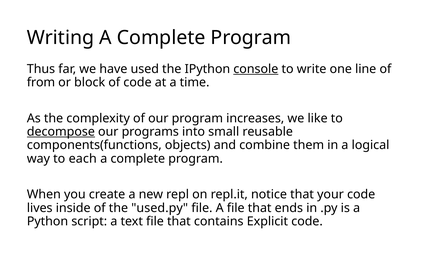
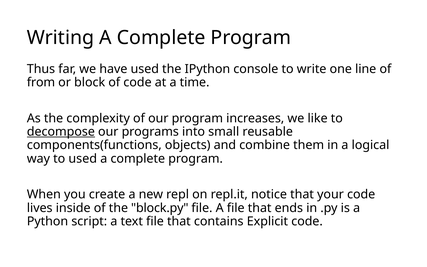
console underline: present -> none
to each: each -> used
used.py: used.py -> block.py
